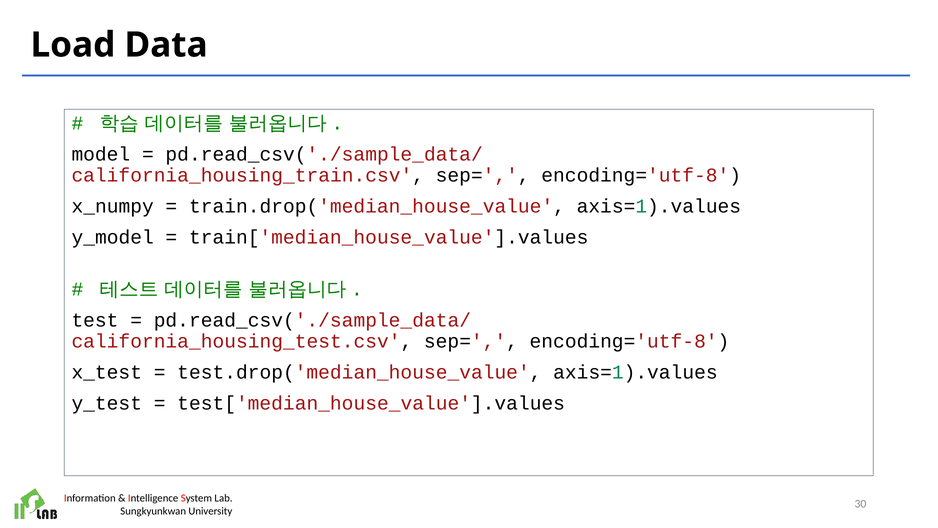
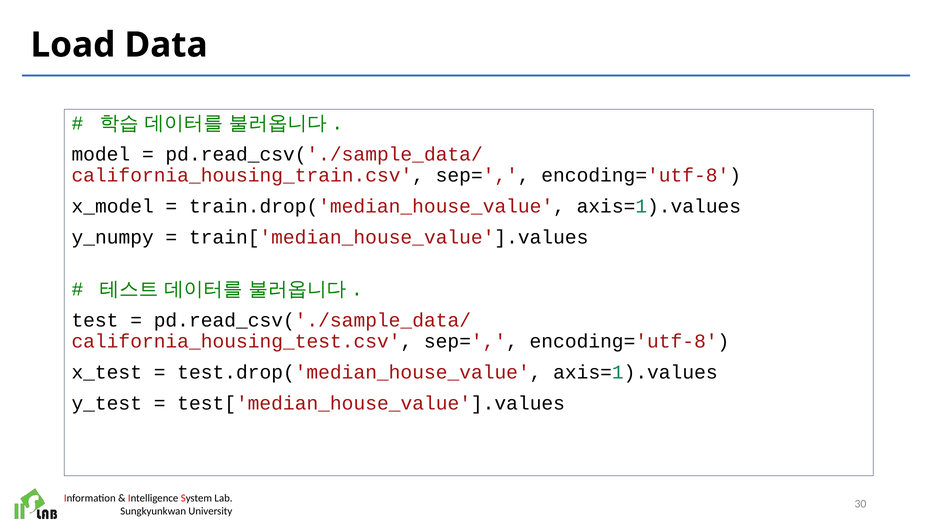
x_numpy: x_numpy -> x_model
y_model: y_model -> y_numpy
